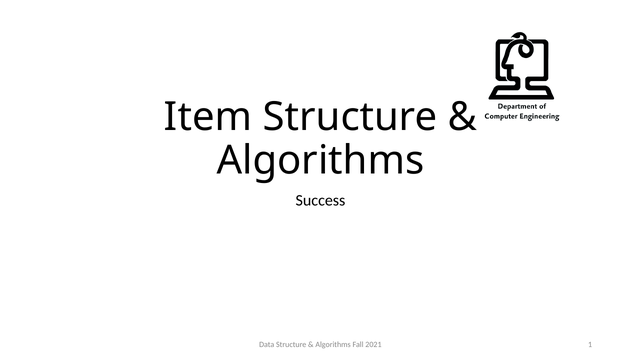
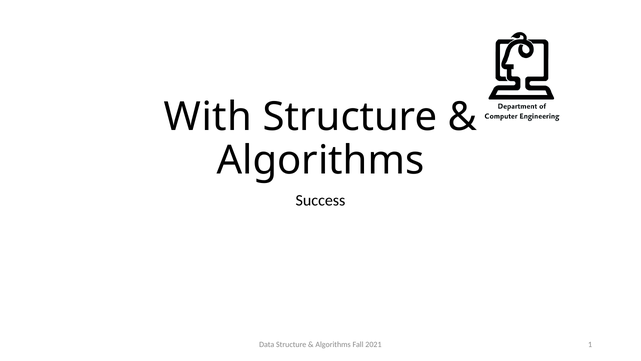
Item: Item -> With
